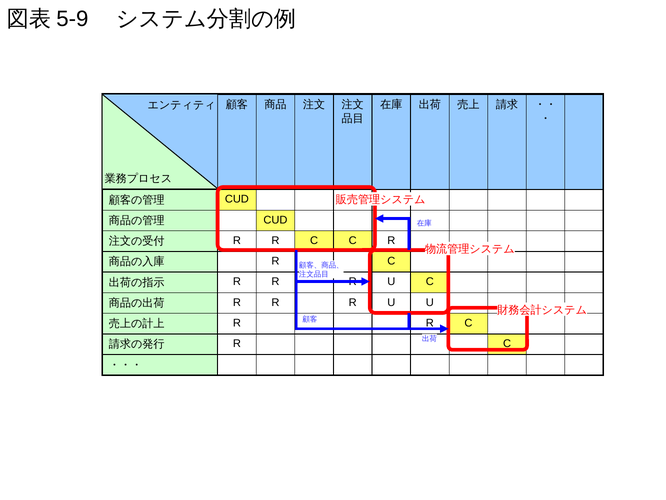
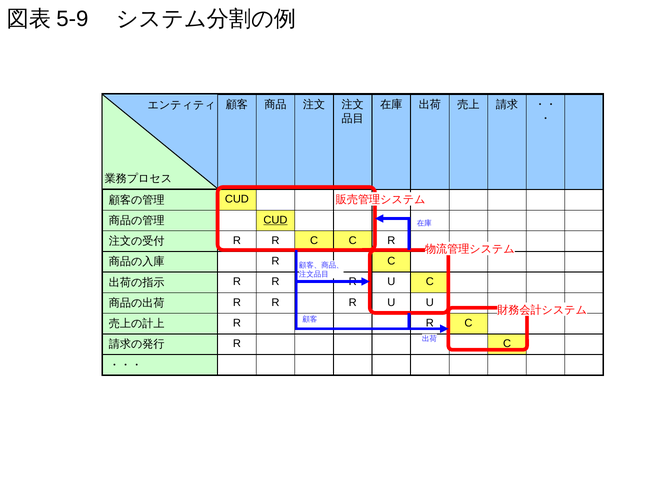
CUD at (275, 220) underline: none -> present
